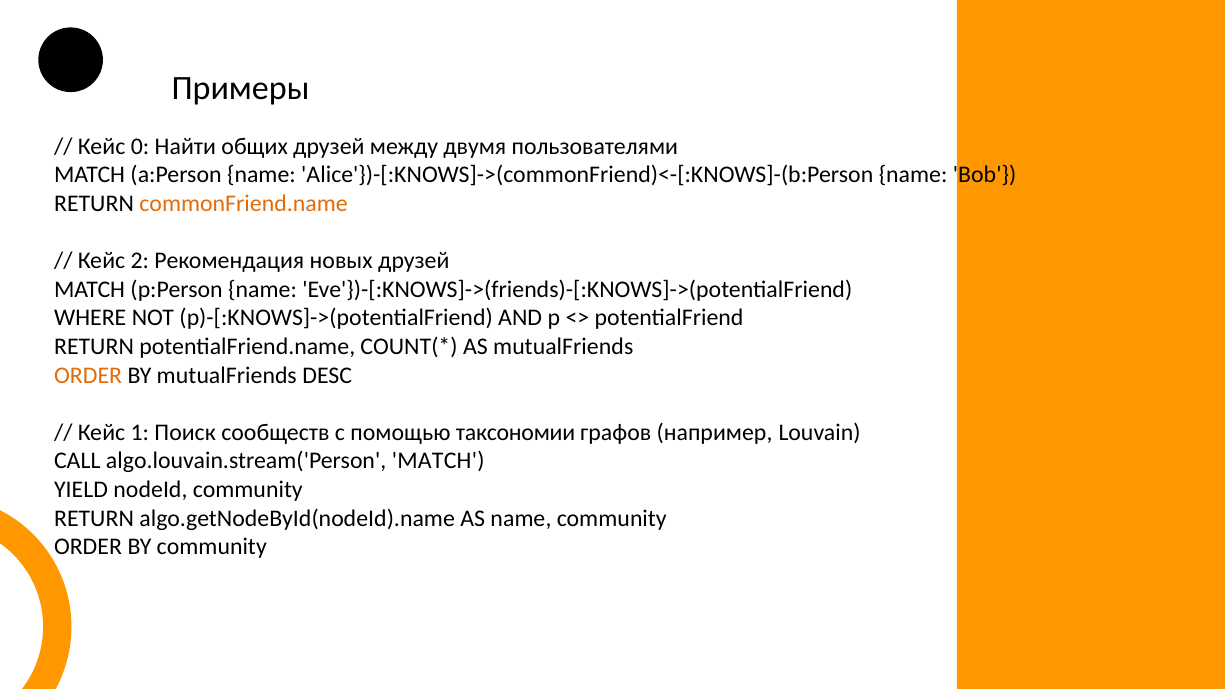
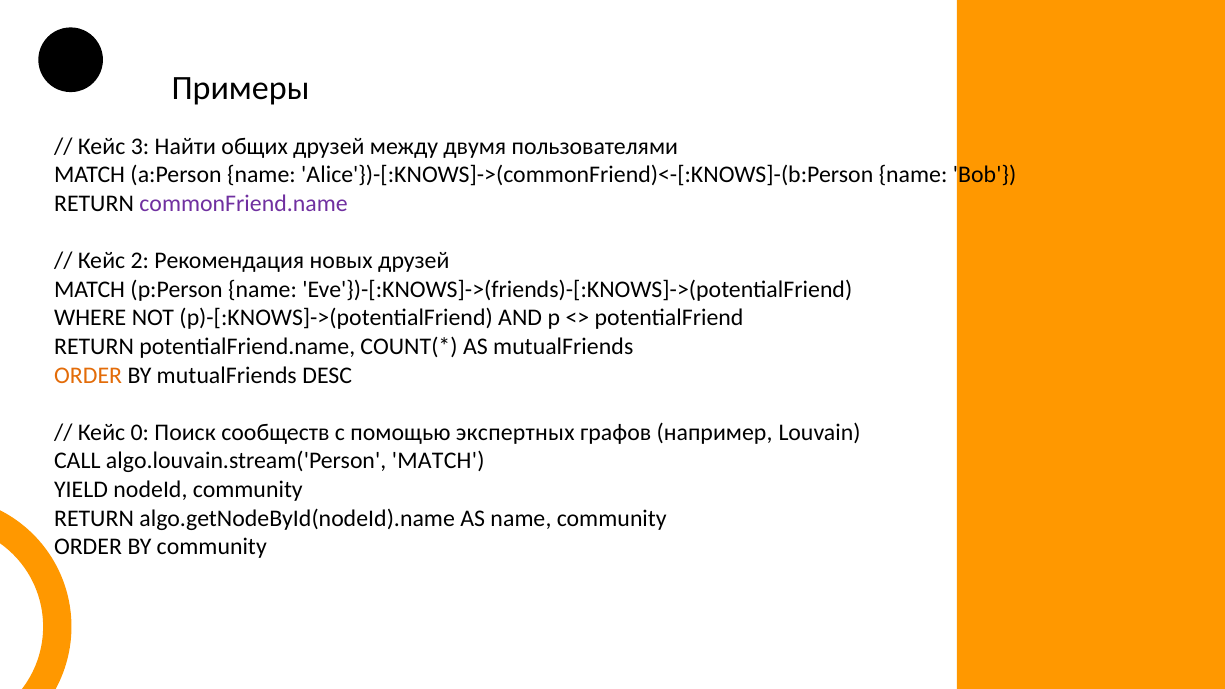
0: 0 -> 3
commonFriend.name colour: orange -> purple
1: 1 -> 0
таксономии: таксономии -> экспертных
